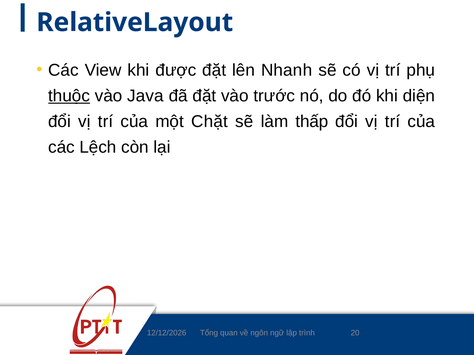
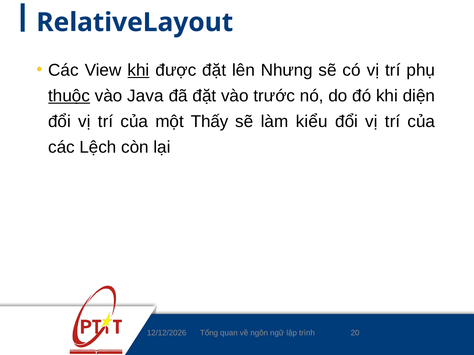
khi at (138, 70) underline: none -> present
Nhanh: Nhanh -> Nhưng
Chặt: Chặt -> Thấy
thấp: thấp -> kiểu
